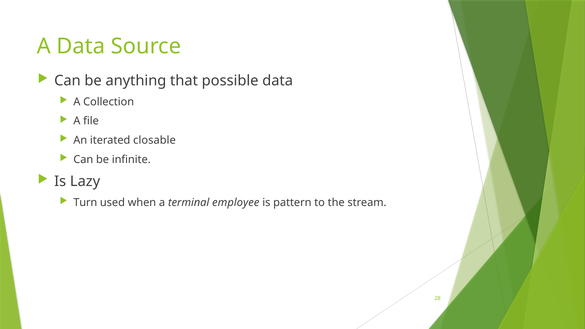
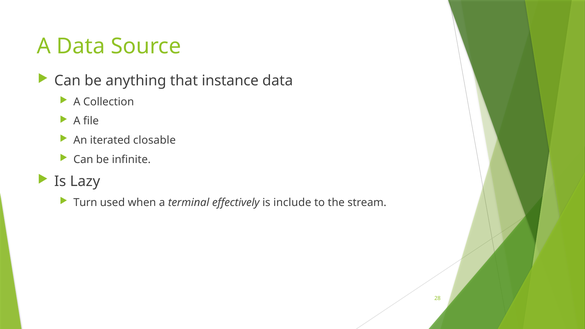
possible: possible -> instance
employee: employee -> effectively
pattern: pattern -> include
